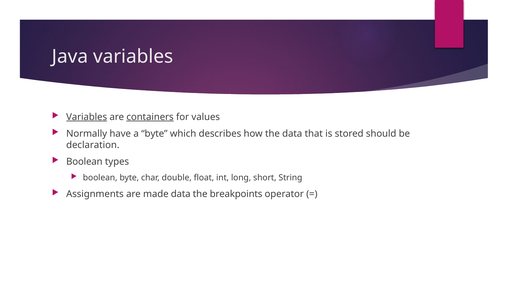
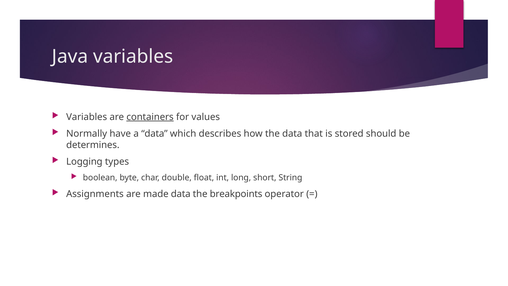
Variables at (87, 117) underline: present -> none
a byte: byte -> data
declaration: declaration -> determines
Boolean at (84, 162): Boolean -> Logging
